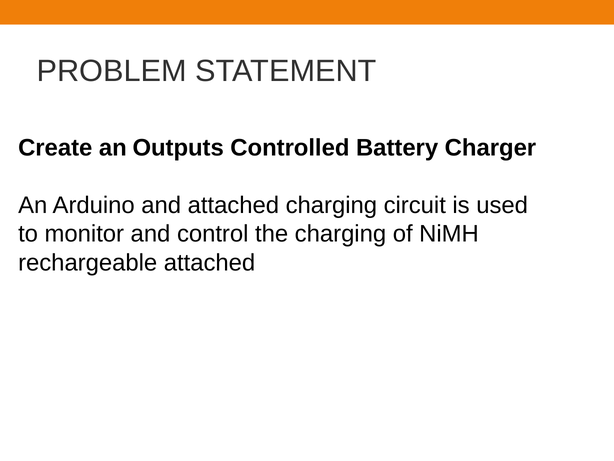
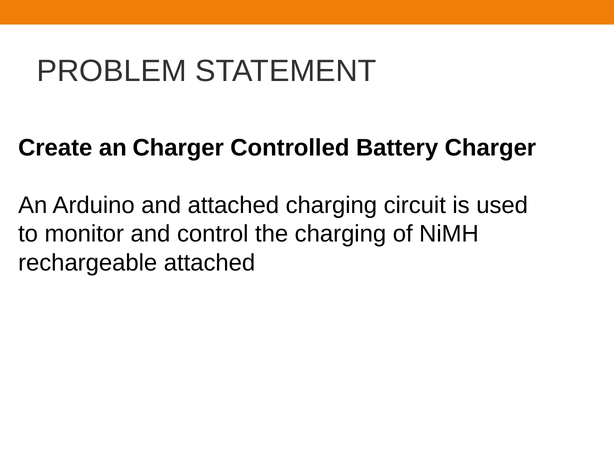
an Outputs: Outputs -> Charger
